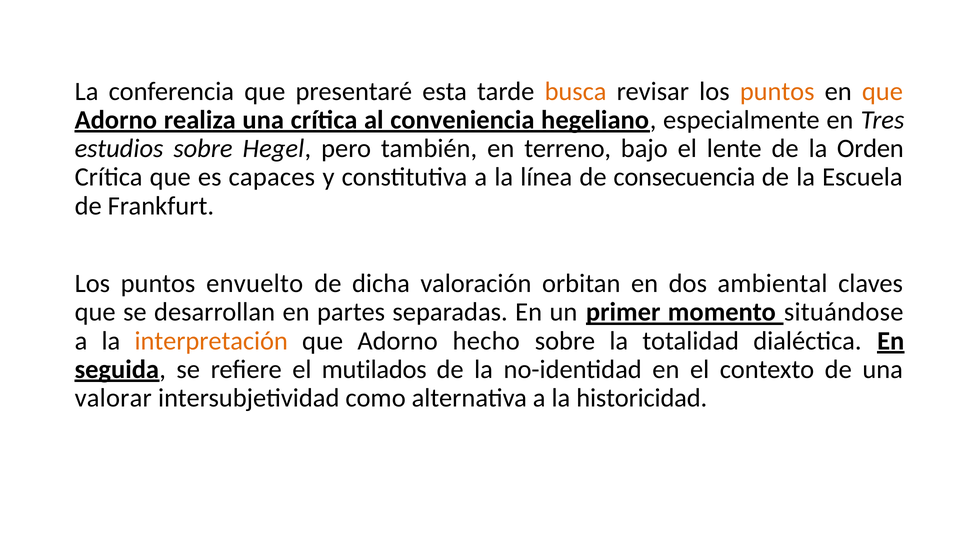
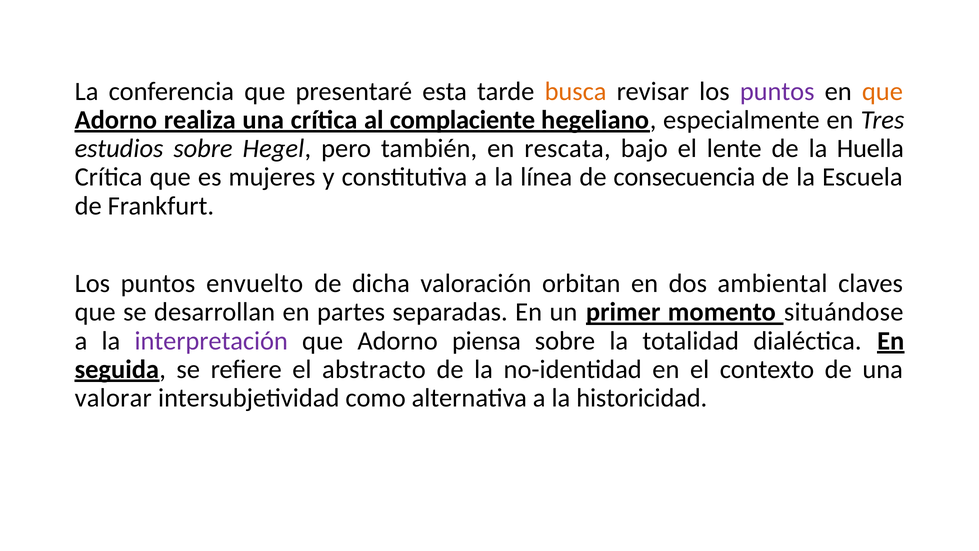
puntos at (777, 91) colour: orange -> purple
conveniencia: conveniencia -> complaciente
terreno: terreno -> rescata
Orden: Orden -> Huella
capaces: capaces -> mujeres
interpretación colour: orange -> purple
hecho: hecho -> piensa
mutilados: mutilados -> abstracto
